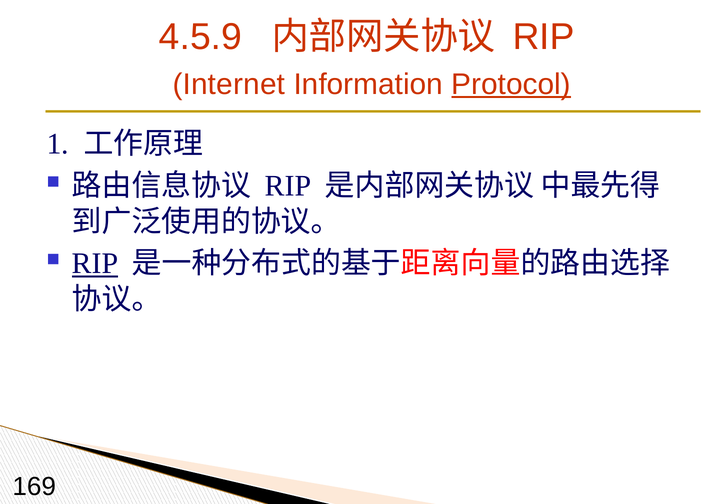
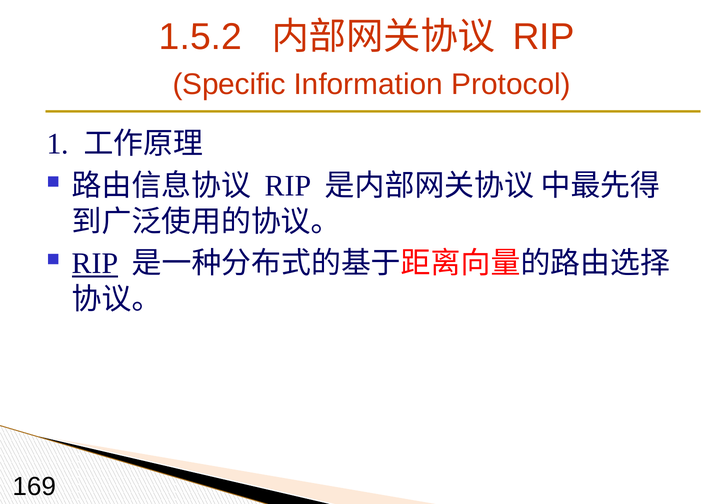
4.5.9: 4.5.9 -> 1.5.2
Internet: Internet -> Specific
Protocol underline: present -> none
